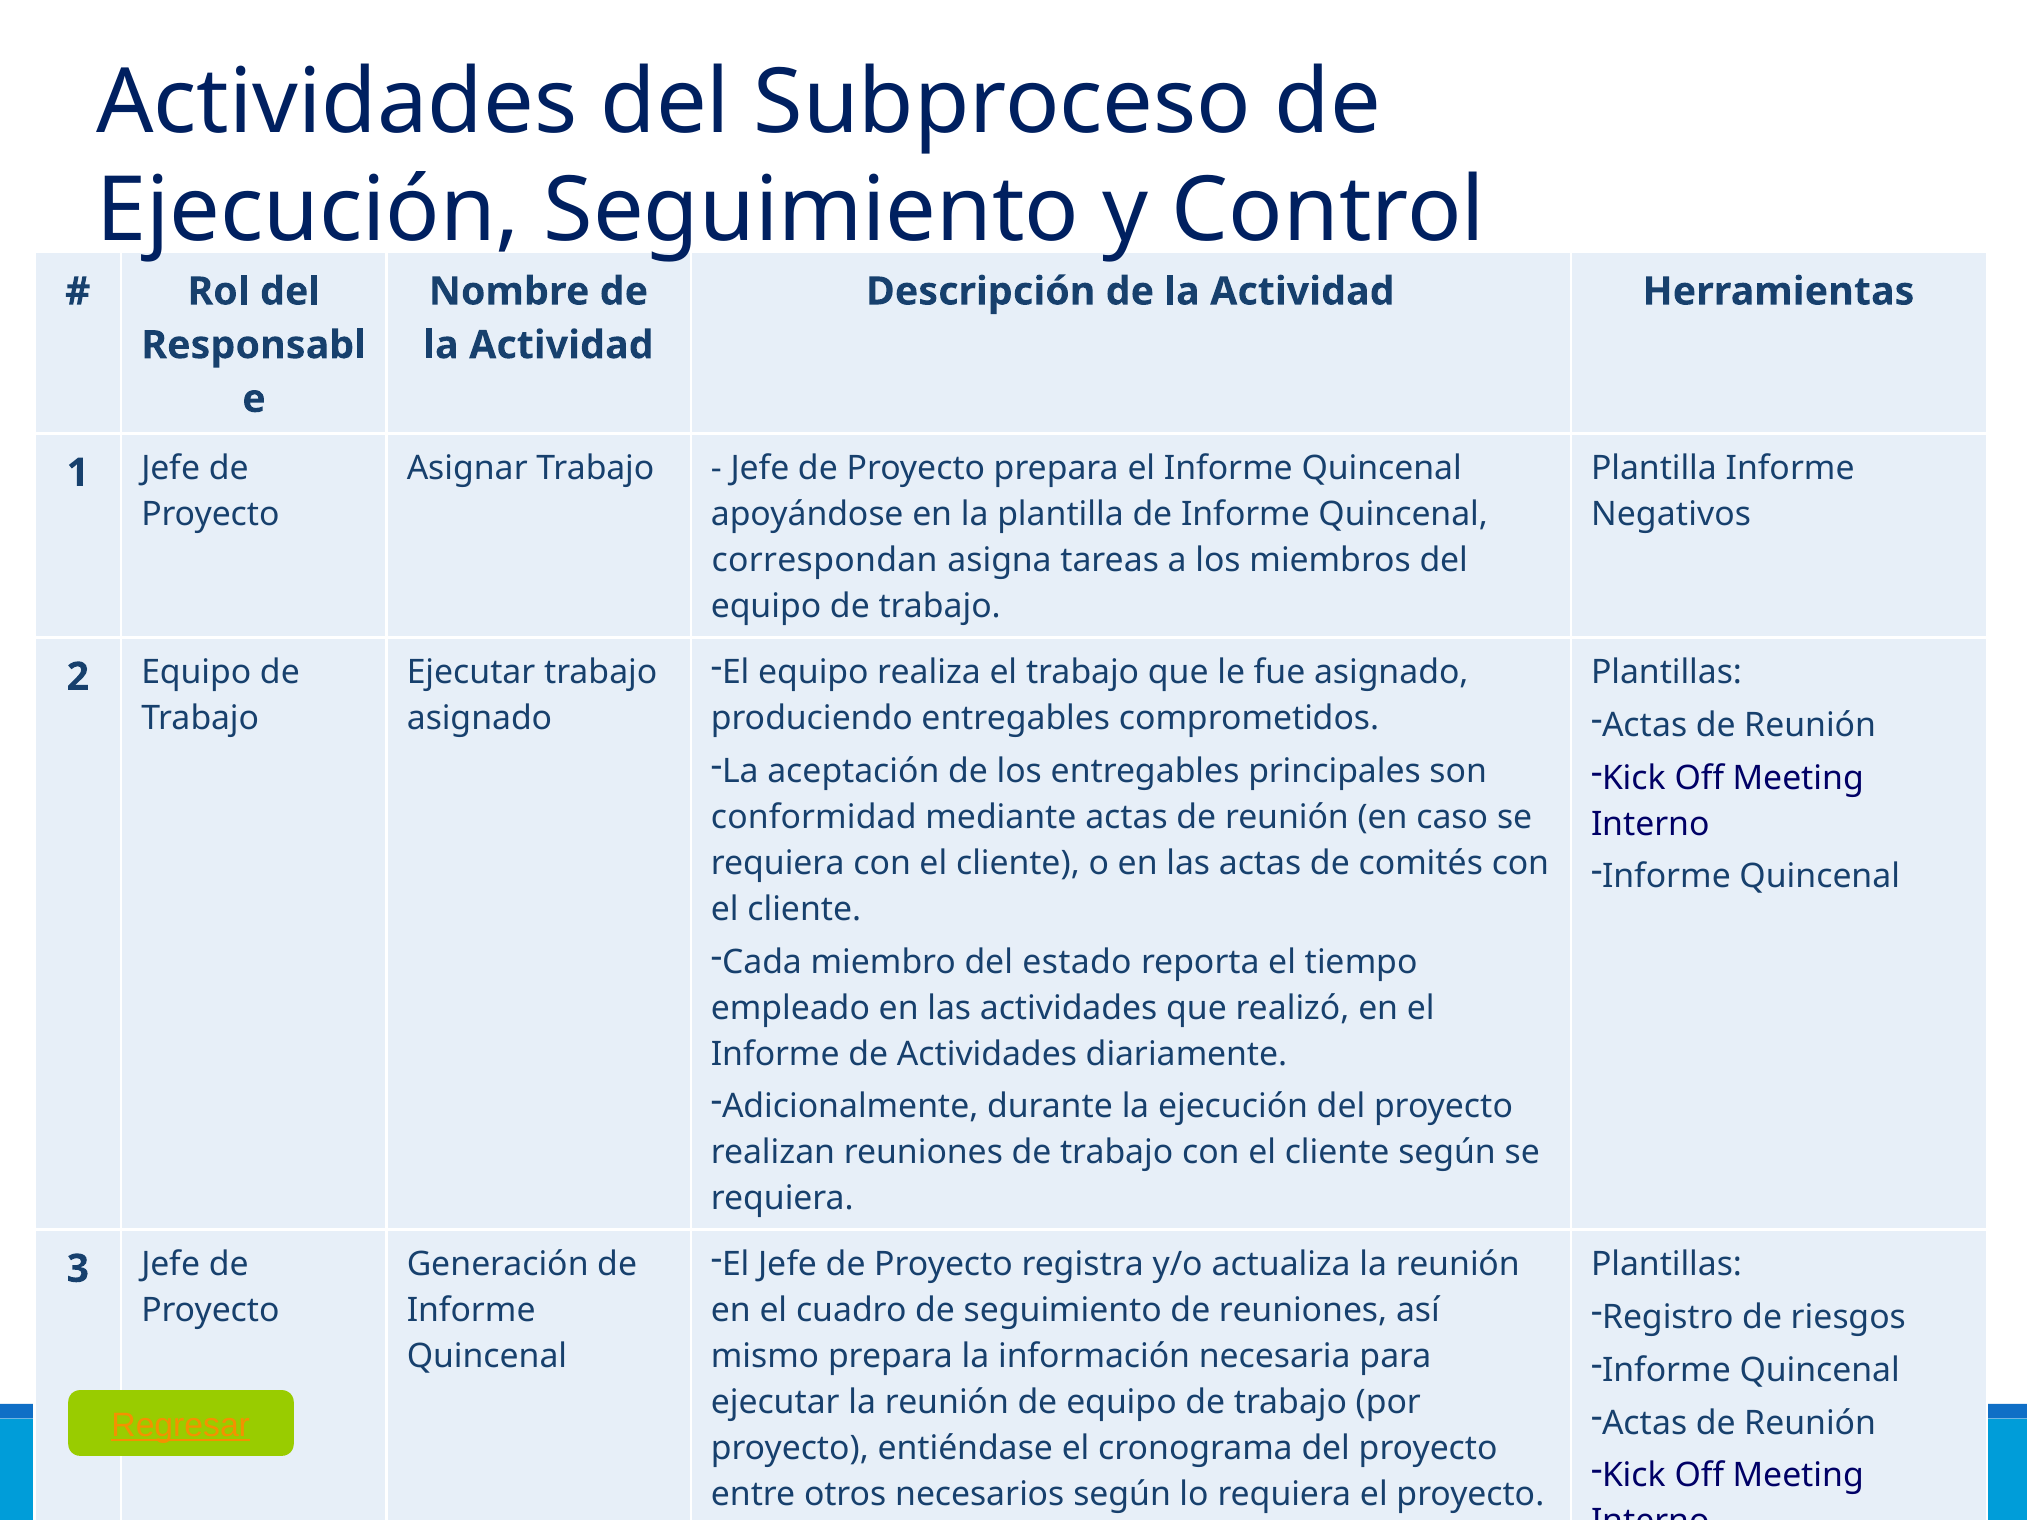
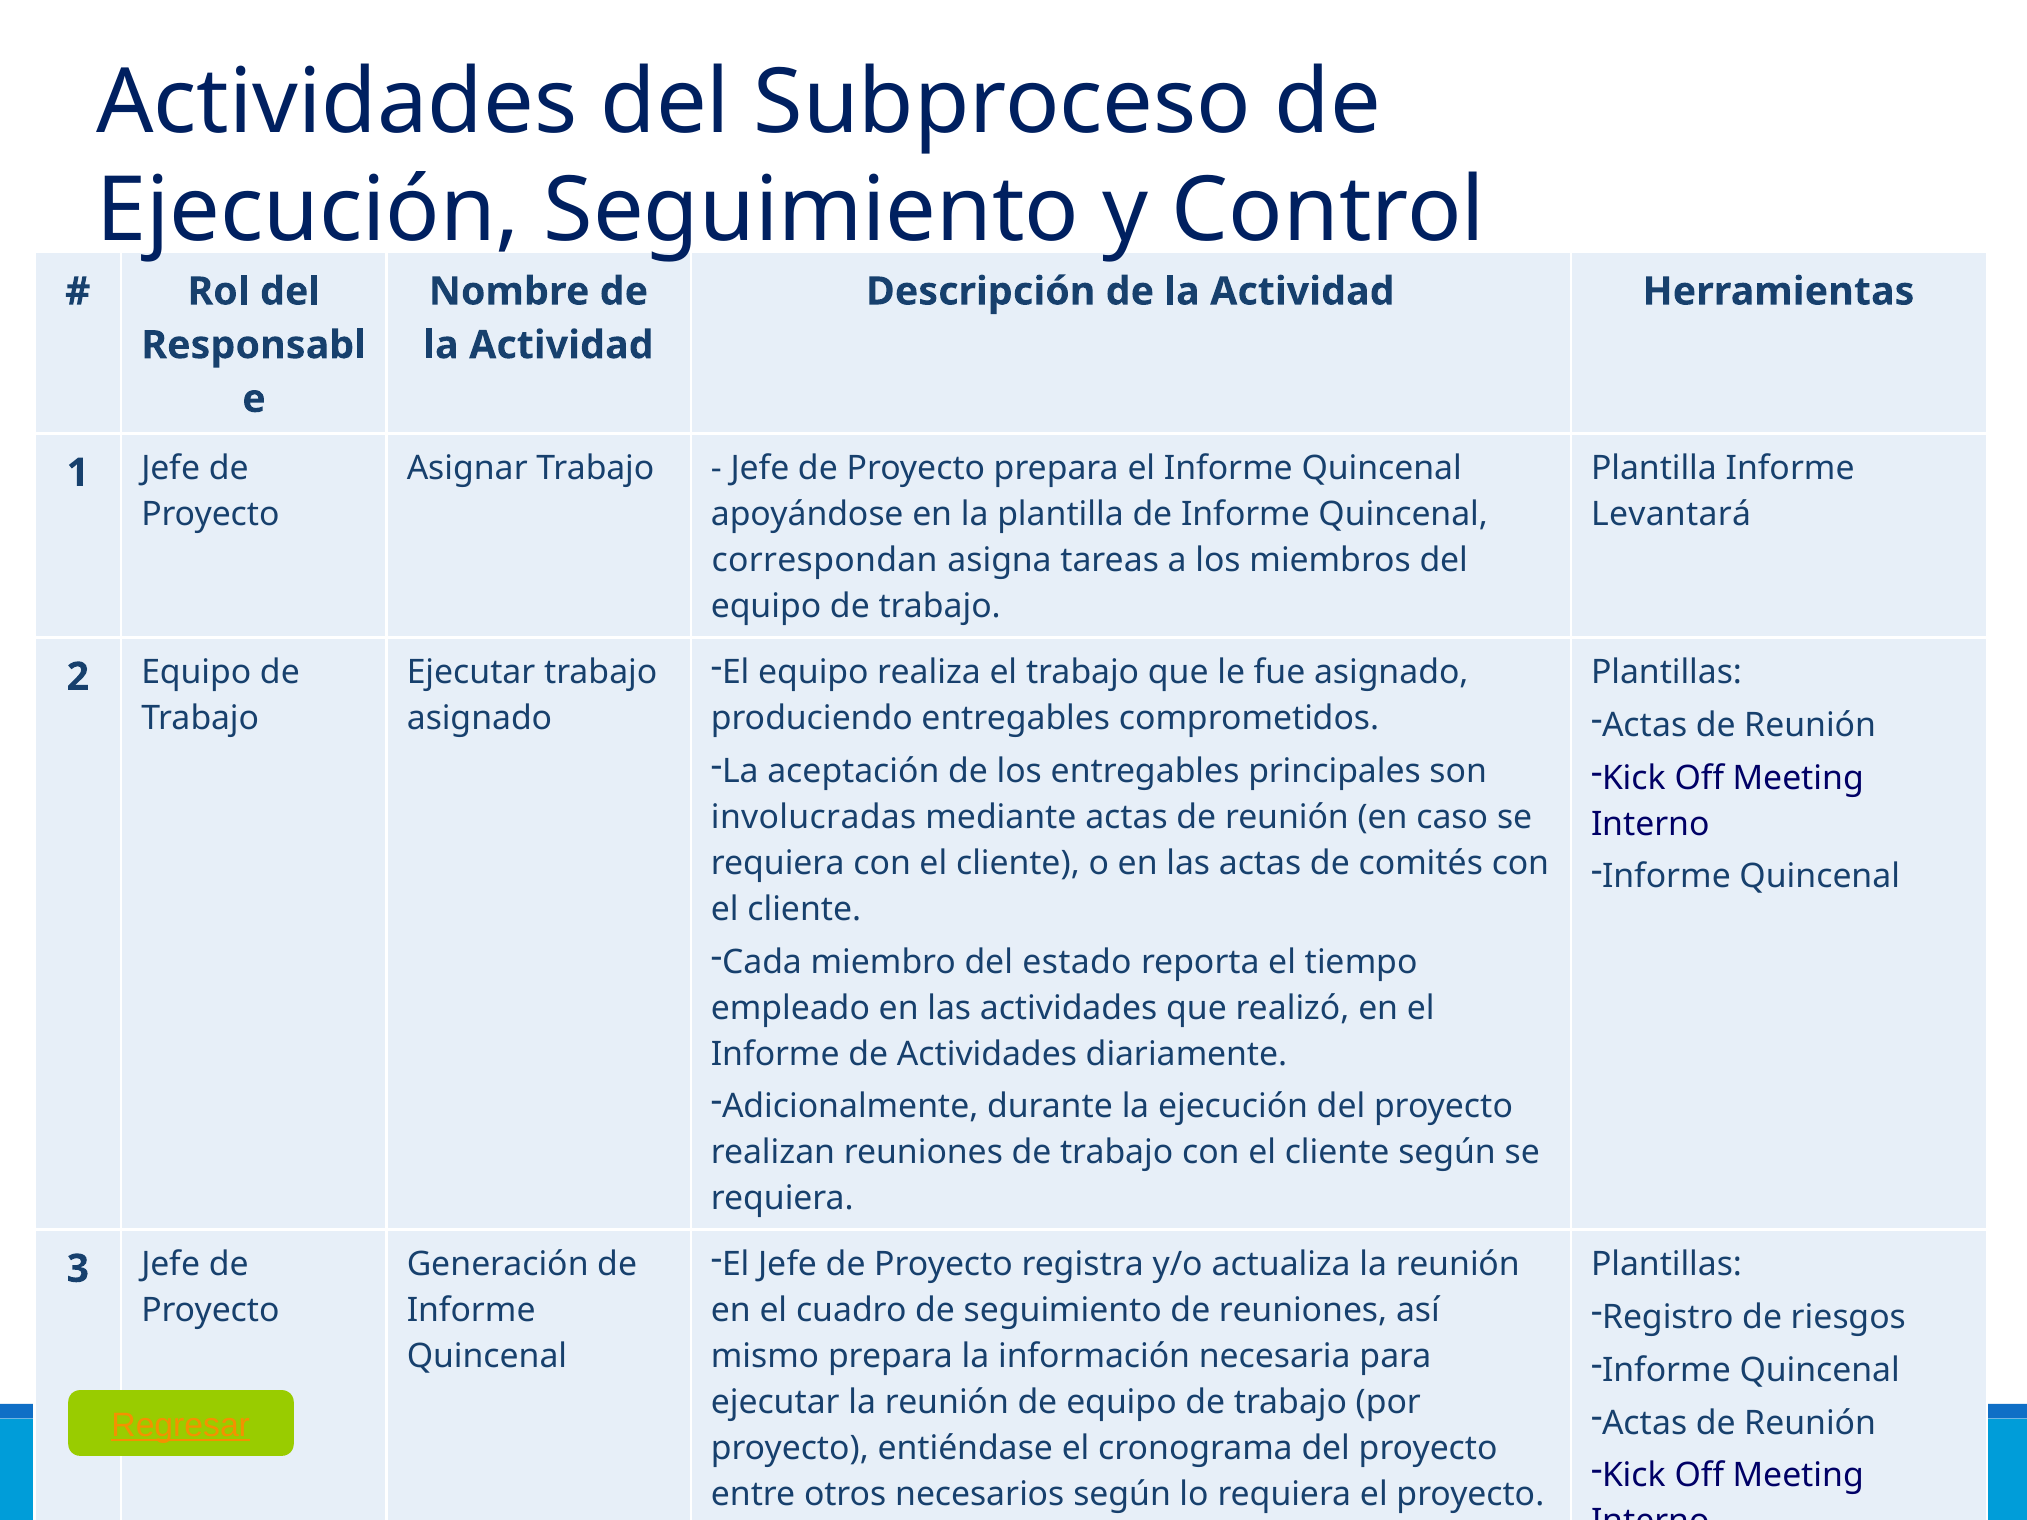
Negativos: Negativos -> Levantará
conformidad: conformidad -> involucradas
